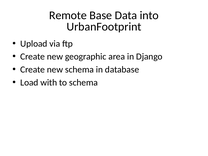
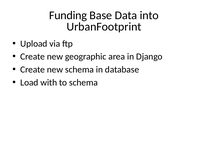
Remote: Remote -> Funding
